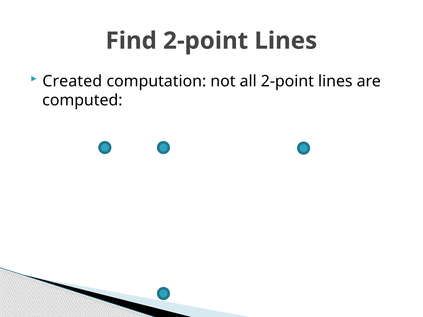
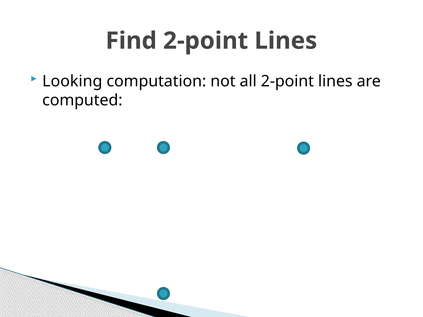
Created: Created -> Looking
